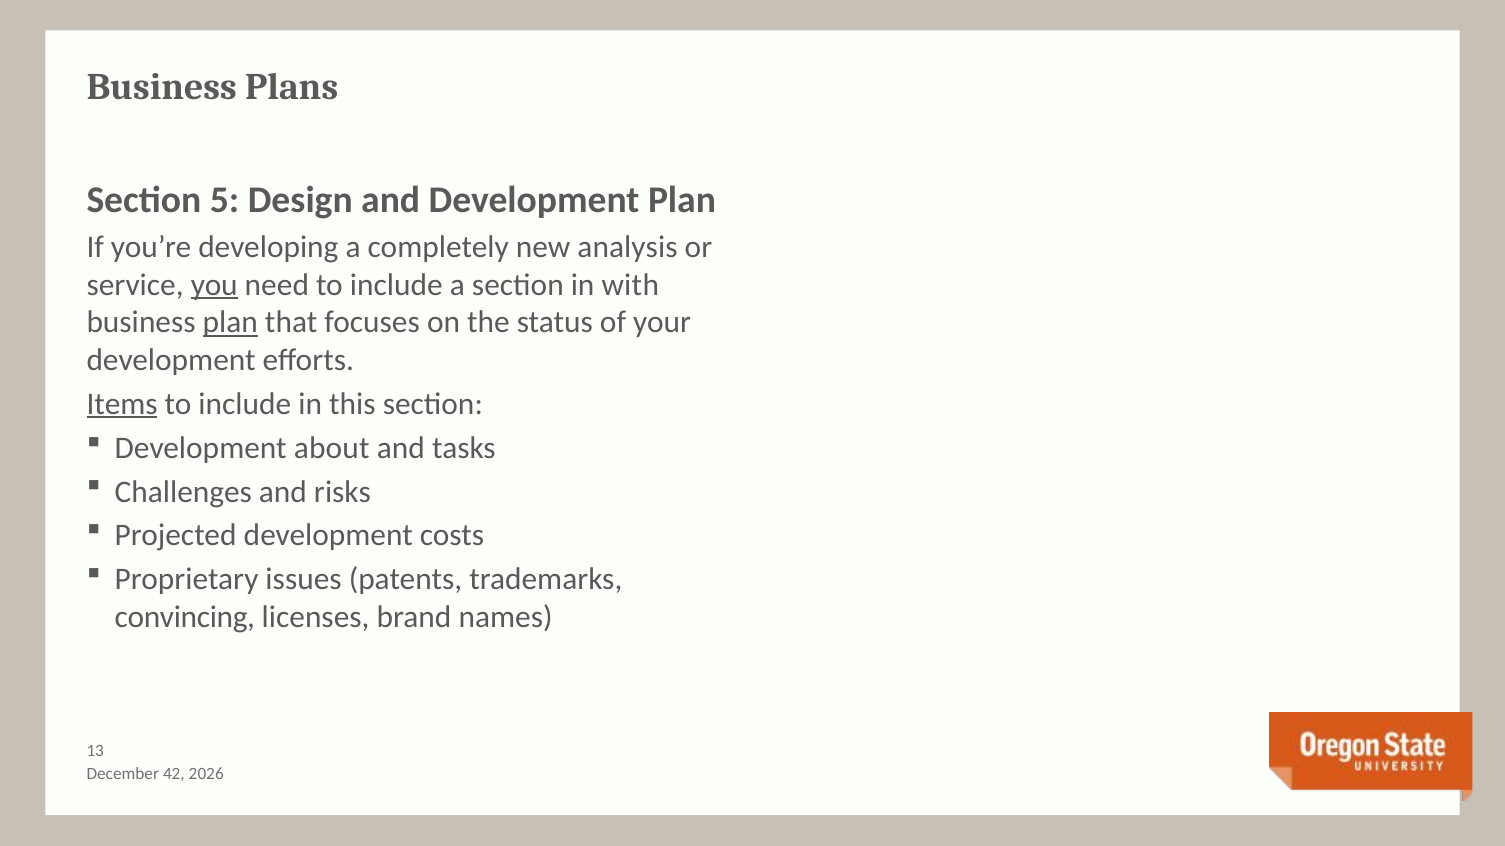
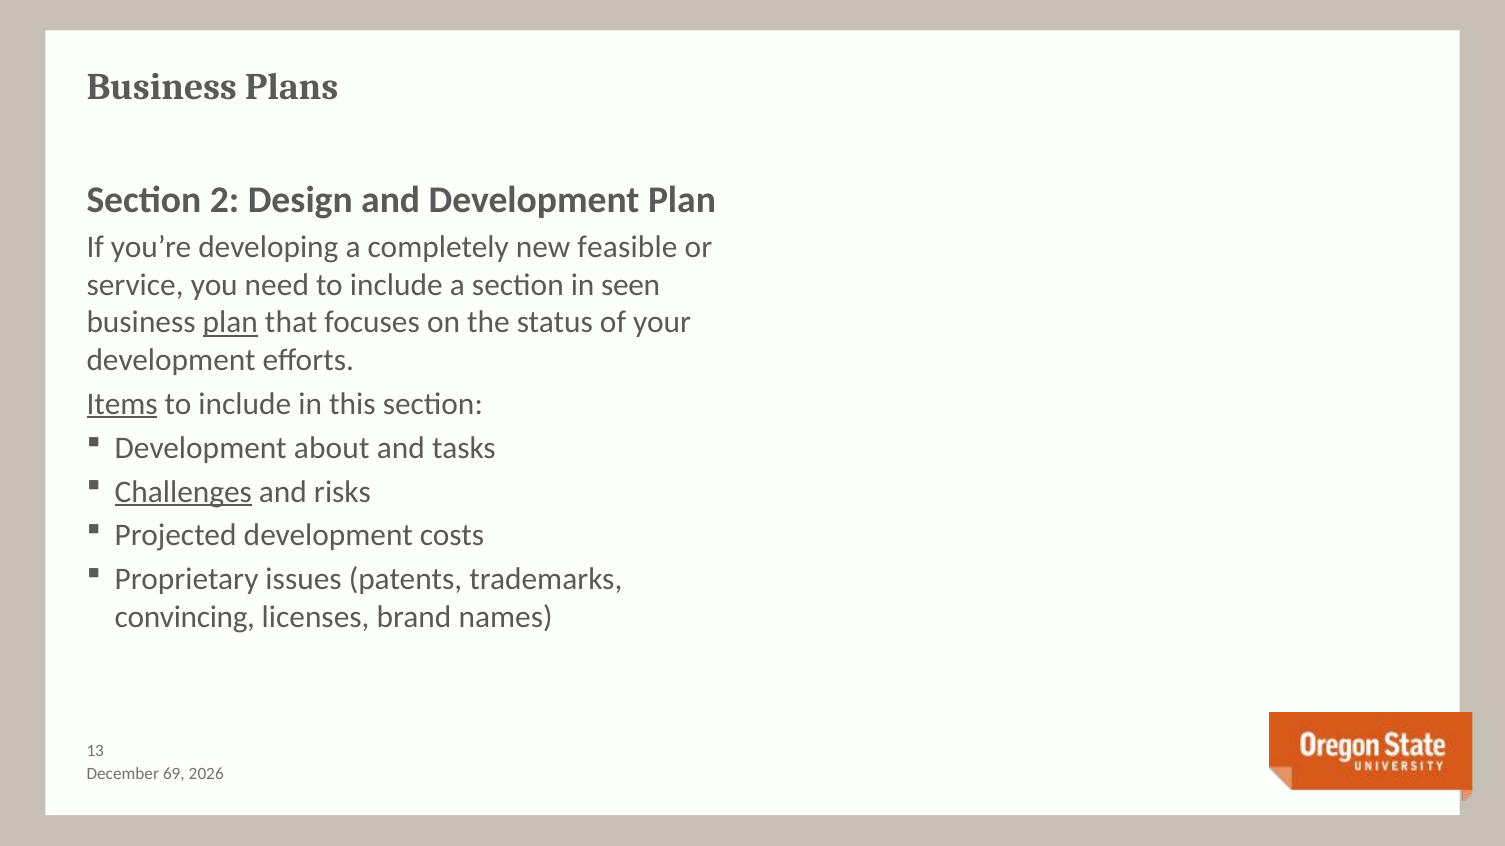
5: 5 -> 2
analysis: analysis -> feasible
you underline: present -> none
with: with -> seen
Challenges underline: none -> present
42: 42 -> 69
